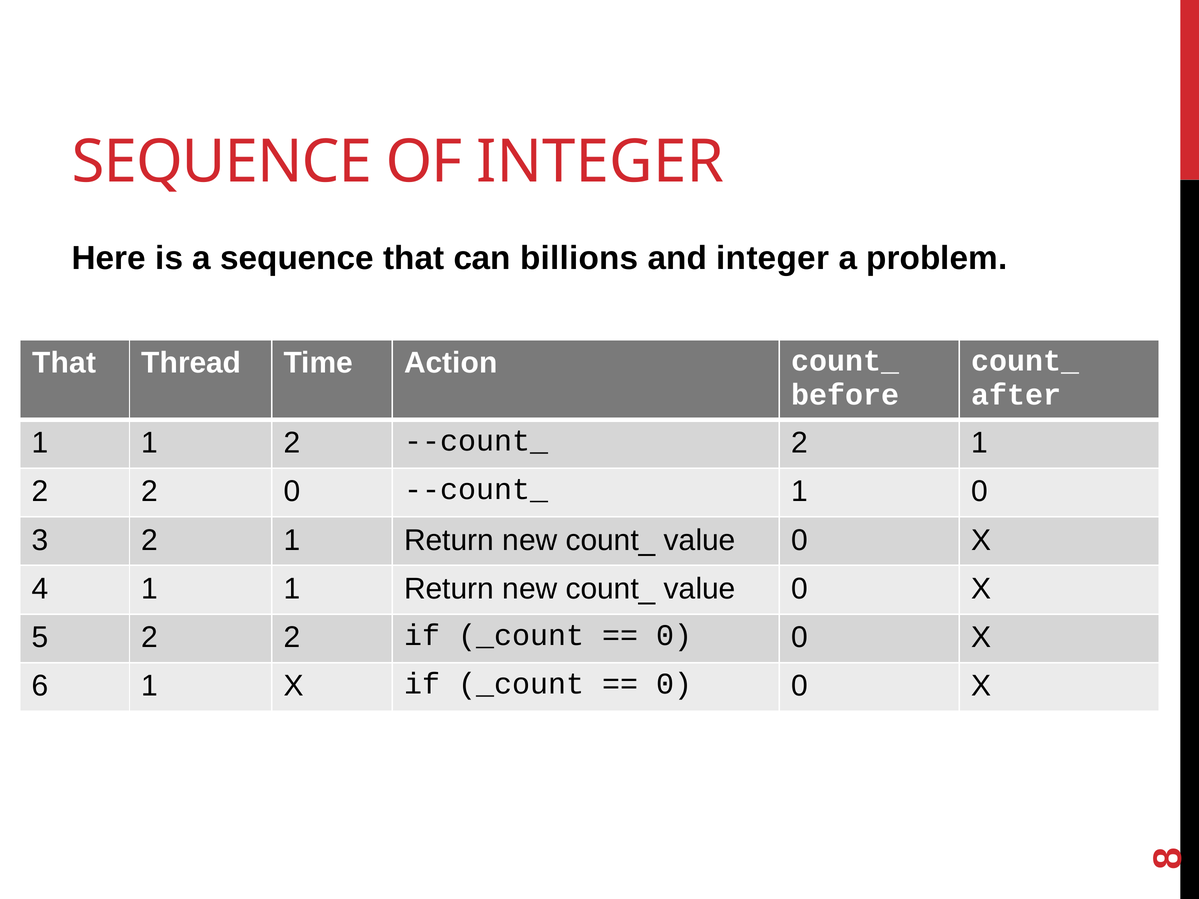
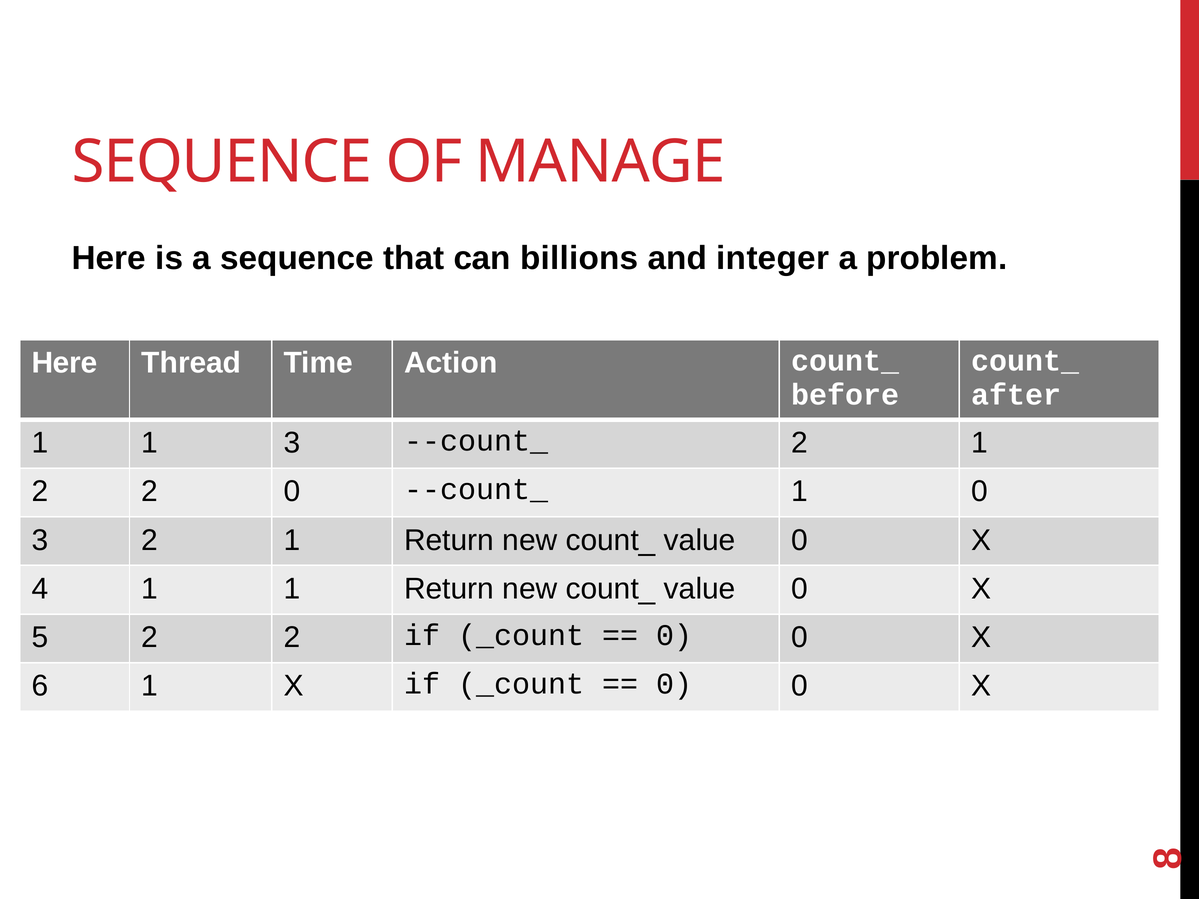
OF INTEGER: INTEGER -> MANAGE
That at (64, 363): That -> Here
1 1 2: 2 -> 3
